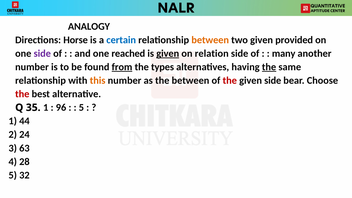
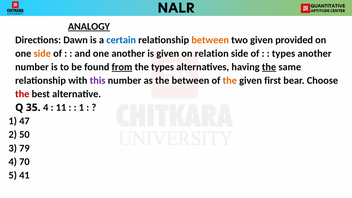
ANALOGY underline: none -> present
Horse: Horse -> Dawn
side at (42, 53) colour: purple -> orange
one reached: reached -> another
given at (168, 53) underline: present -> none
many at (284, 53): many -> types
this colour: orange -> purple
the at (230, 81) colour: red -> orange
given side: side -> first
35 1: 1 -> 4
96: 96 -> 11
5 at (81, 108): 5 -> 1
44: 44 -> 47
24: 24 -> 50
63: 63 -> 79
28: 28 -> 70
32: 32 -> 41
